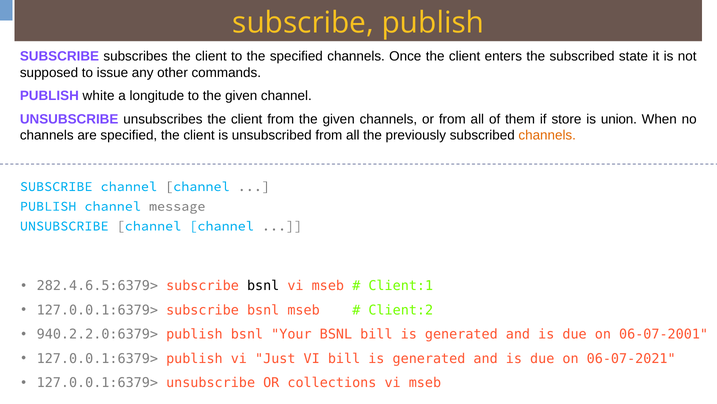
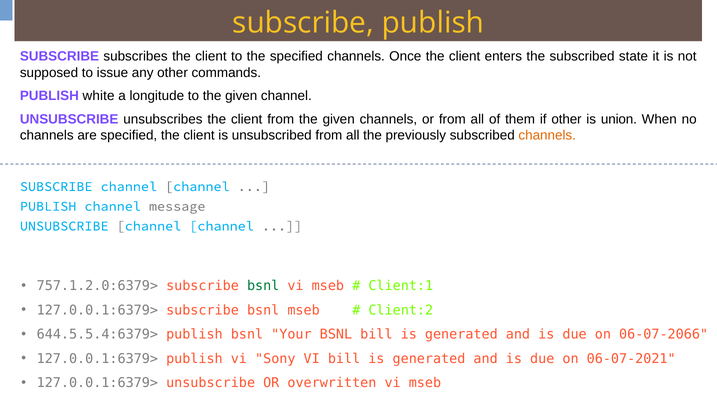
if store: store -> other
282.4.6.5:6379>: 282.4.6.5:6379> -> 757.1.2.0:6379>
bsnl at (263, 285) colour: black -> green
940.2.2.0:6379>: 940.2.2.0:6379> -> 644.5.5.4:6379>
06-07-2001: 06-07-2001 -> 06-07-2066
Just: Just -> Sony
collections: collections -> overwritten
